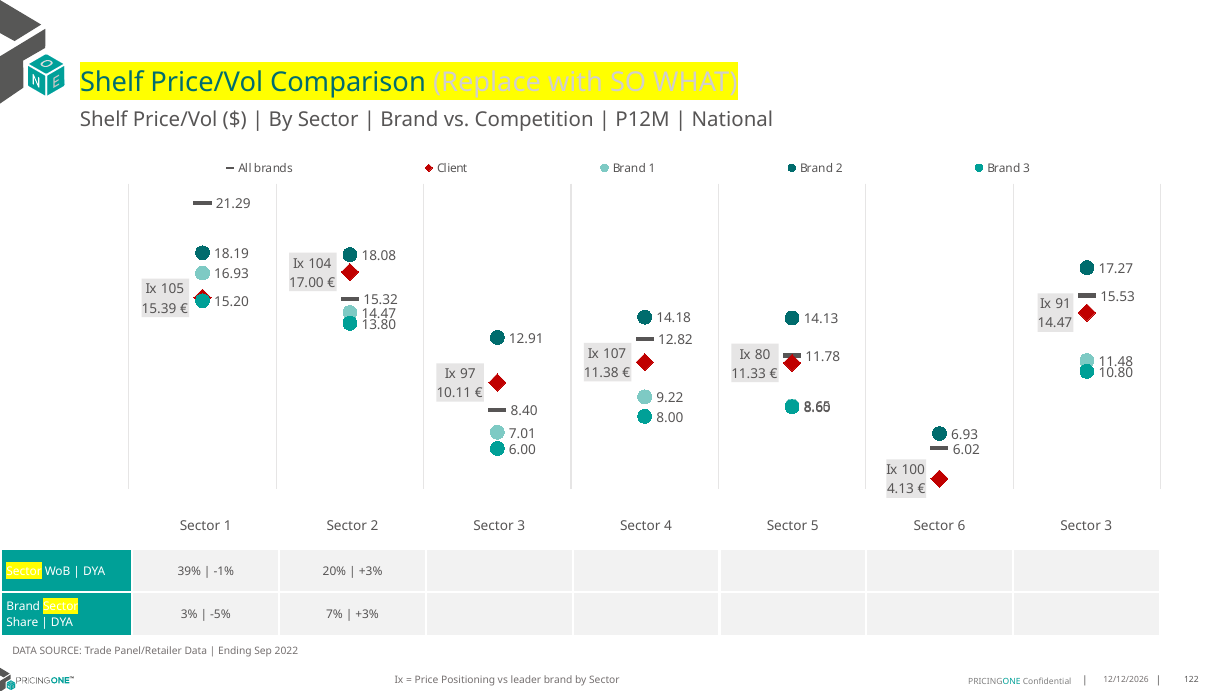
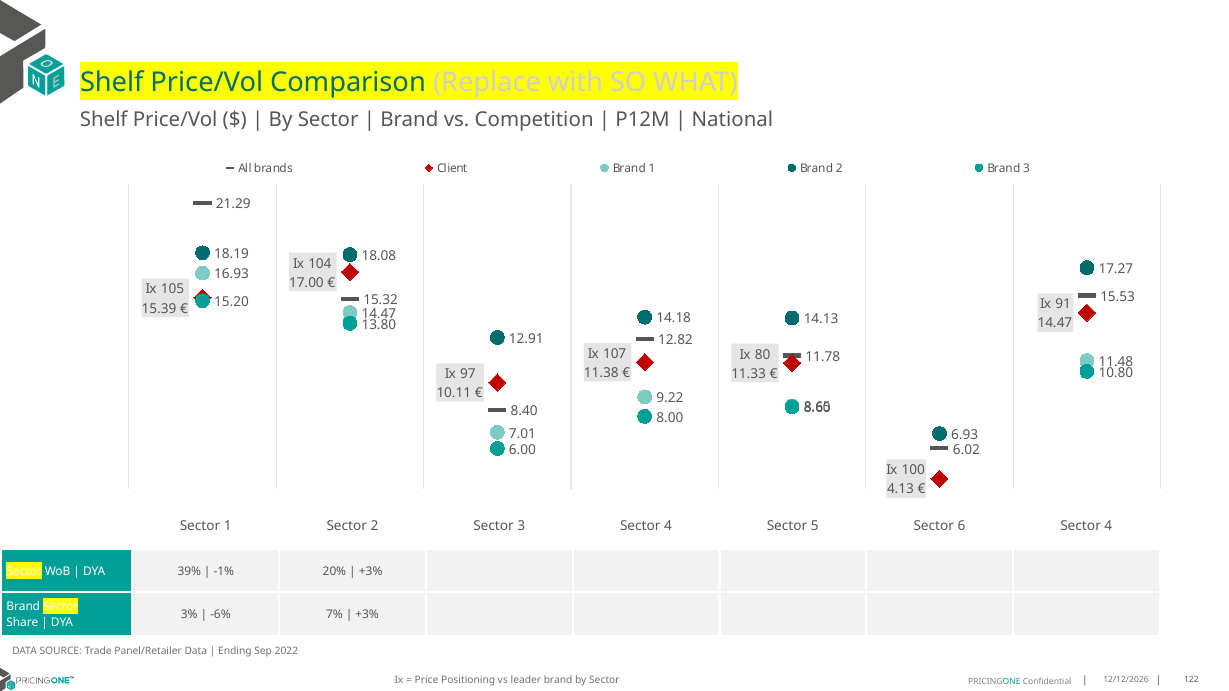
6 Sector 3: 3 -> 4
-5%: -5% -> -6%
